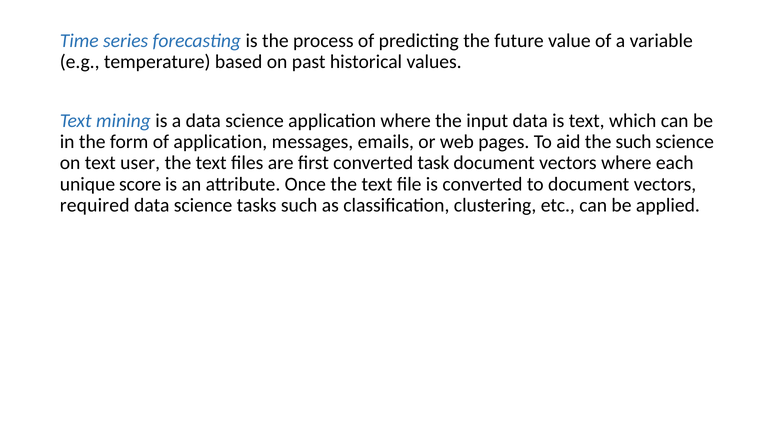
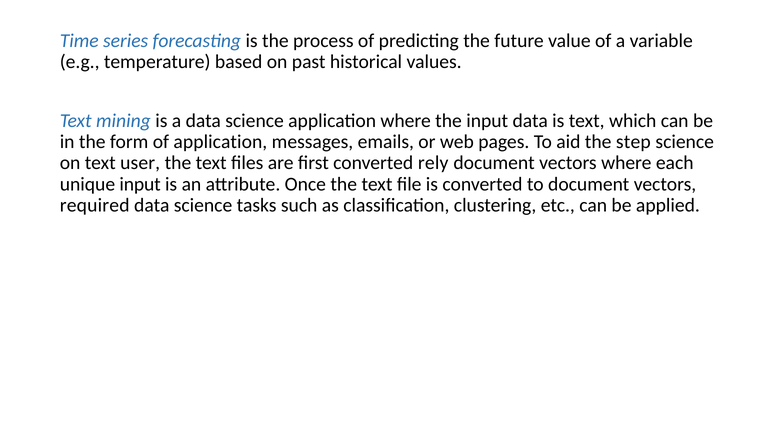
the such: such -> step
task: task -> rely
unique score: score -> input
